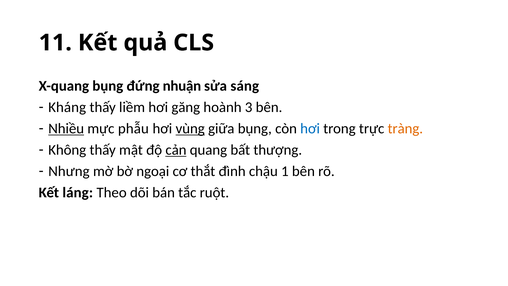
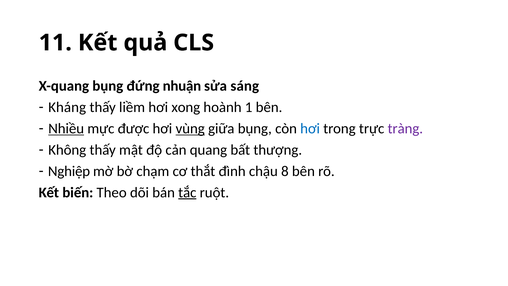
găng: găng -> xong
3: 3 -> 1
phẫu: phẫu -> được
tràng colour: orange -> purple
cản underline: present -> none
Nhưng: Nhưng -> Nghiệp
ngoại: ngoại -> chạm
1: 1 -> 8
láng: láng -> biến
tắc underline: none -> present
